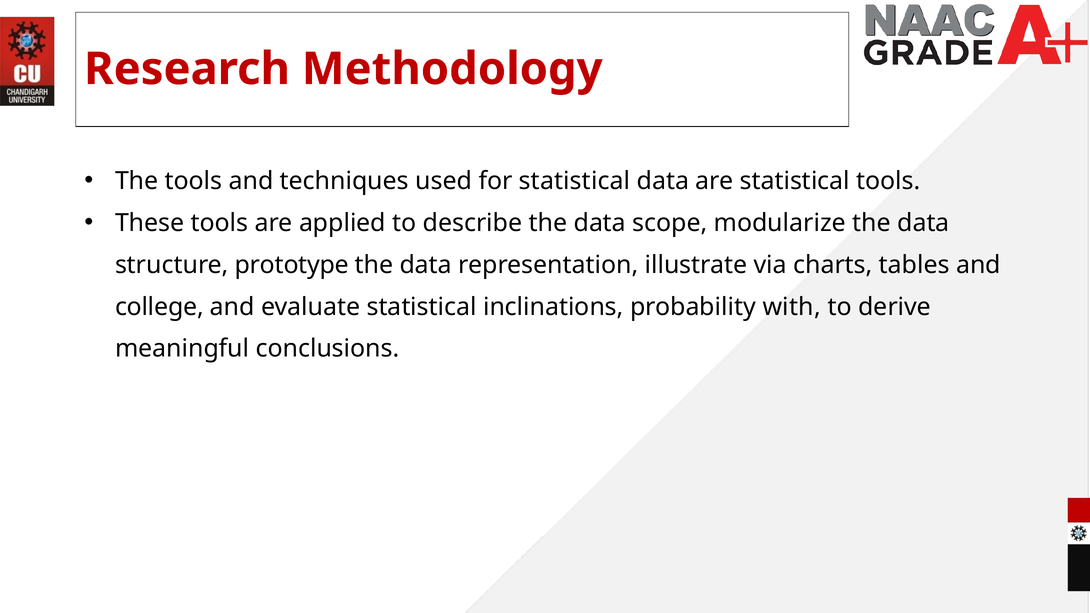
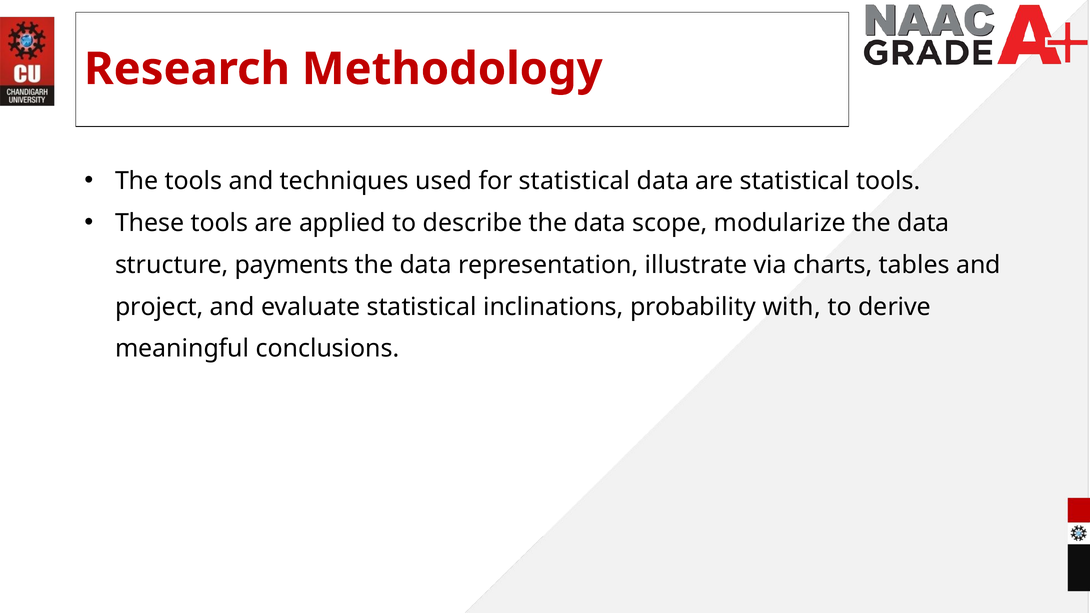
prototype: prototype -> payments
college: college -> project
